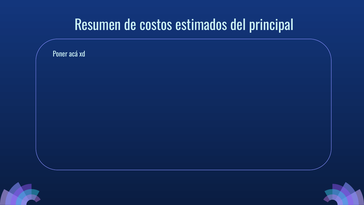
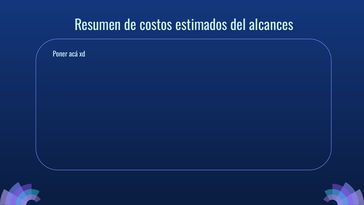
principal: principal -> alcances
